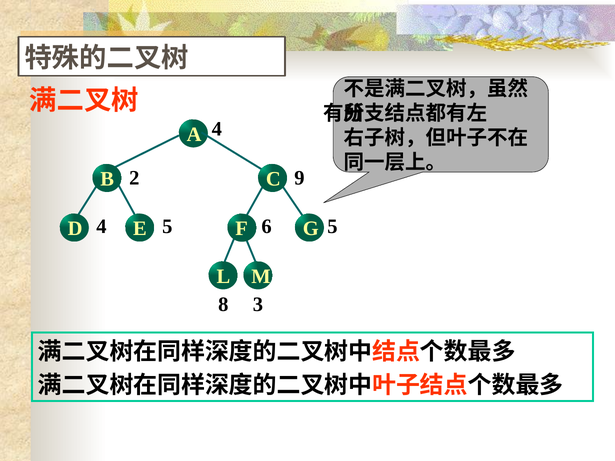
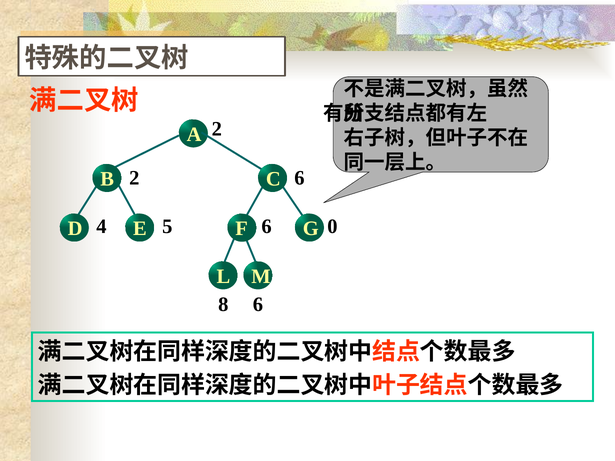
A 4: 4 -> 2
2 9: 9 -> 6
6 5: 5 -> 0
8 3: 3 -> 6
